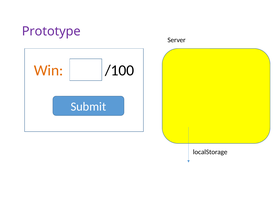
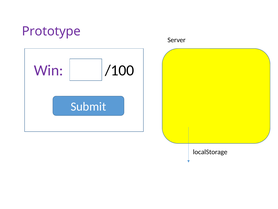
Win colour: orange -> purple
